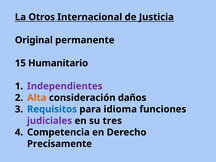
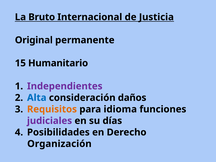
Otros: Otros -> Bruto
Alta colour: orange -> blue
Requisitos colour: blue -> orange
tres: tres -> días
Competencia: Competencia -> Posibilidades
Precisamente: Precisamente -> Organización
